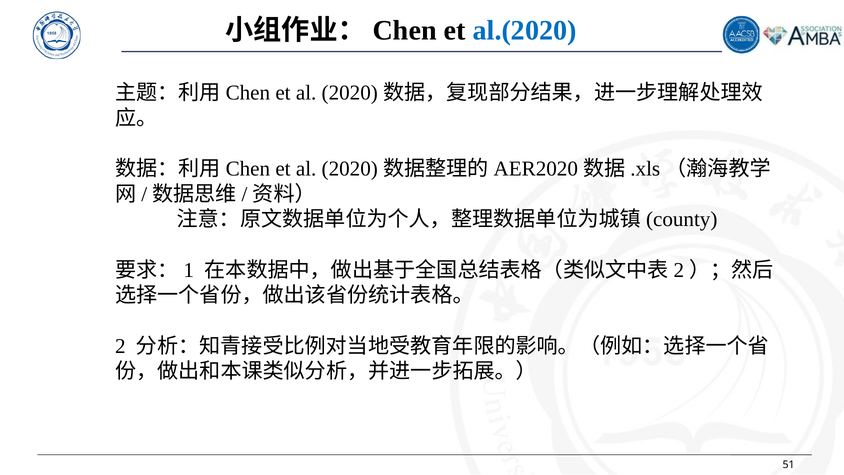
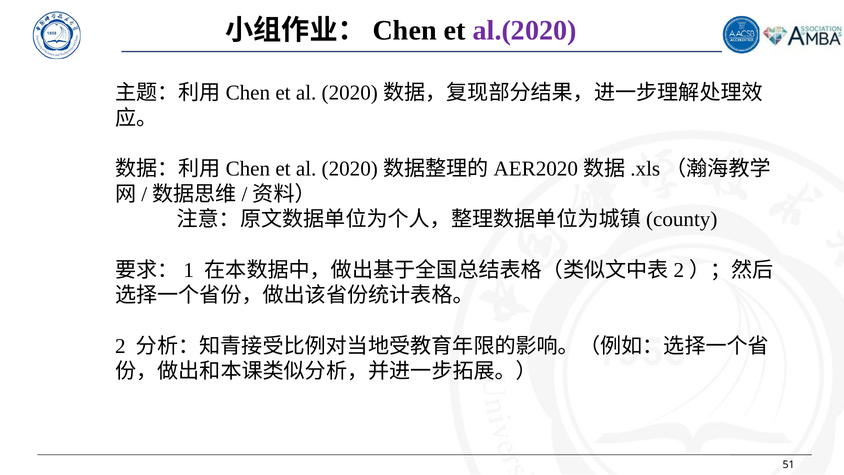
al.(2020 colour: blue -> purple
